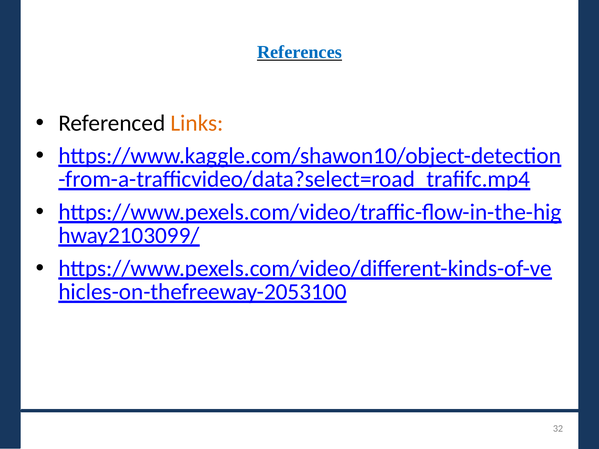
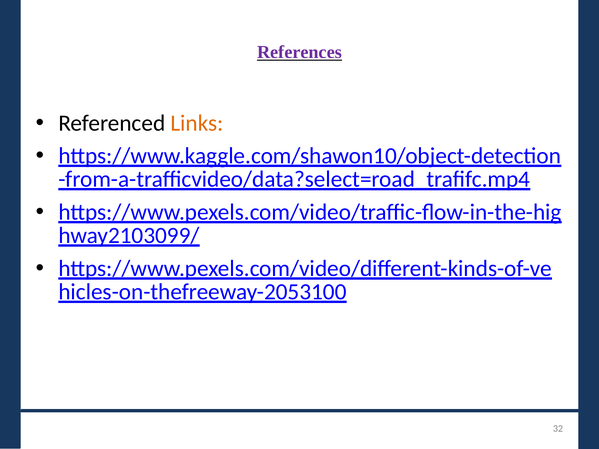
References colour: blue -> purple
